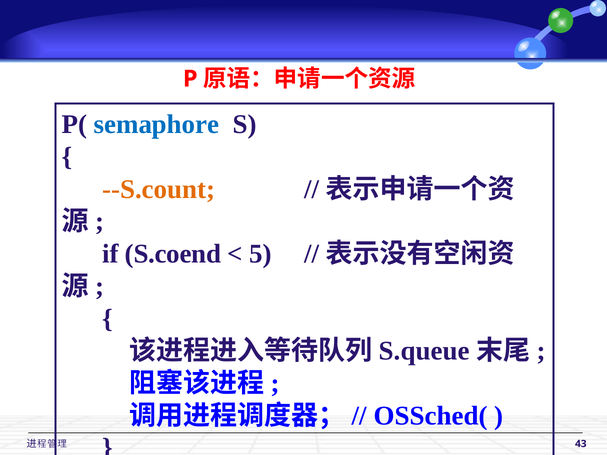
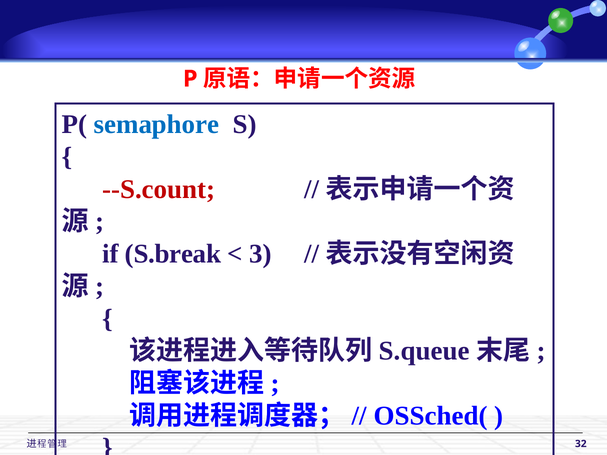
--S.count colour: orange -> red
S.coend: S.coend -> S.break
5: 5 -> 3
43: 43 -> 32
